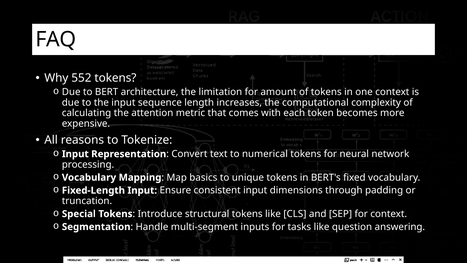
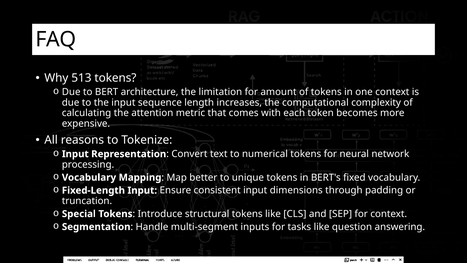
552: 552 -> 513
basics: basics -> better
